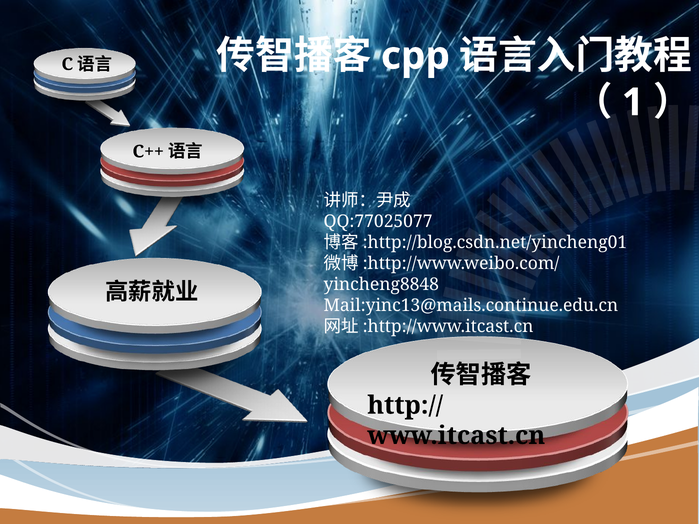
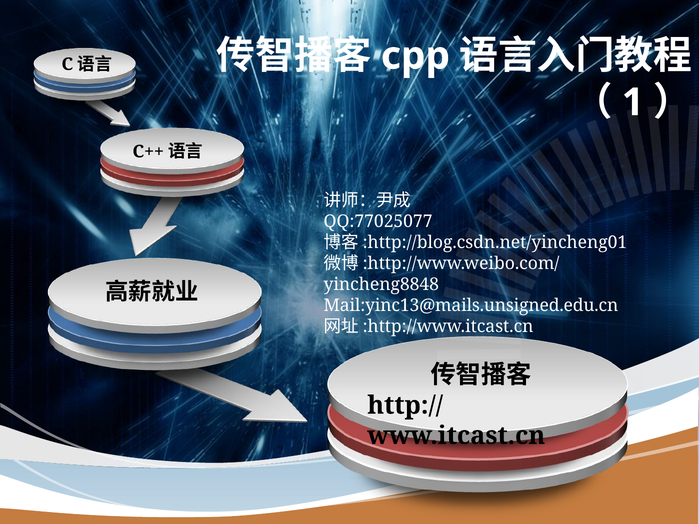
Mail:yinc13@mails.continue.edu.cn: Mail:yinc13@mails.continue.edu.cn -> Mail:yinc13@mails.unsigned.edu.cn
